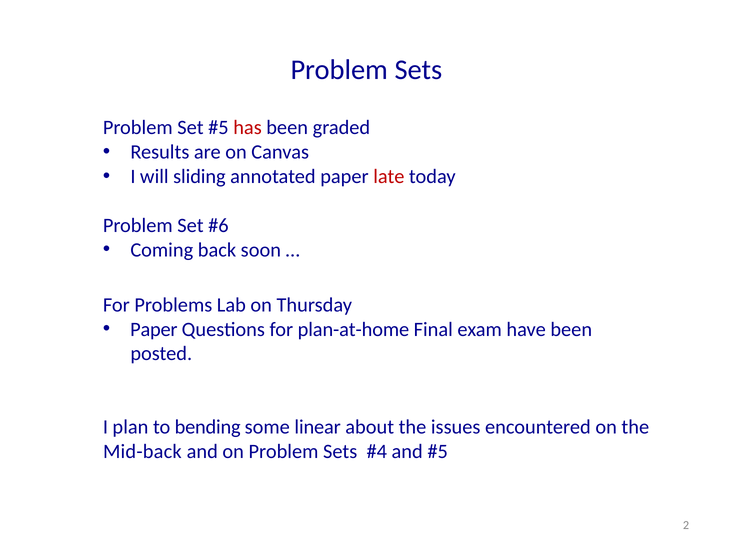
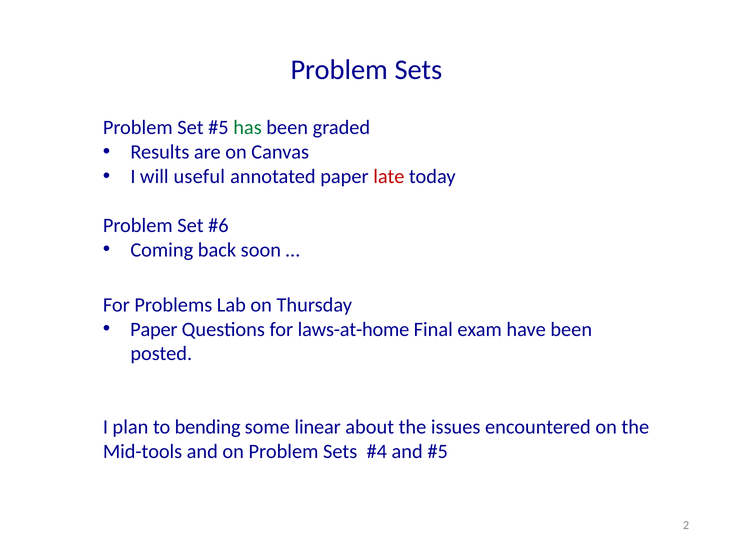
has colour: red -> green
sliding: sliding -> useful
plan-at-home: plan-at-home -> laws-at-home
Mid-back: Mid-back -> Mid-tools
